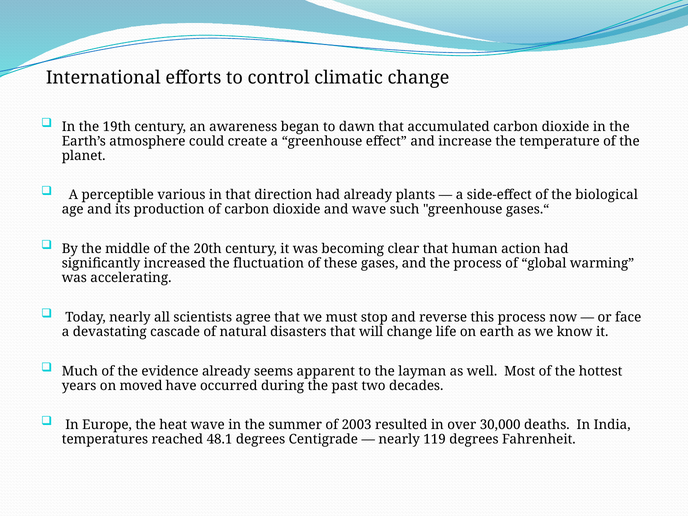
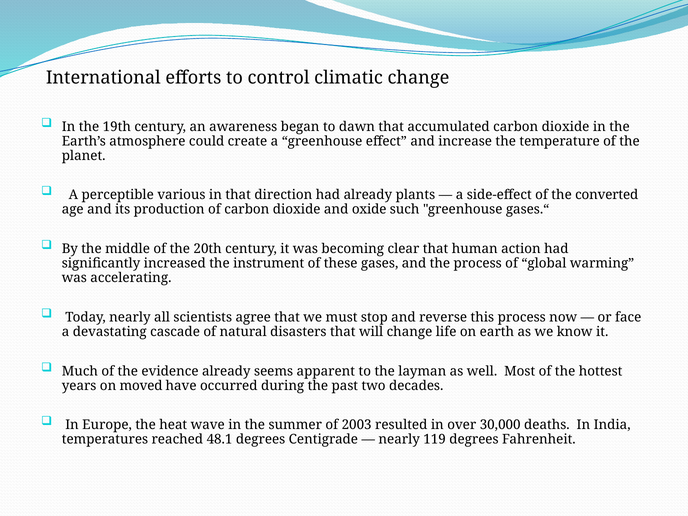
biological: biological -> converted
and wave: wave -> oxide
fluctuation: fluctuation -> instrument
